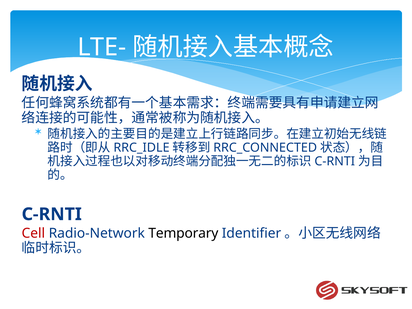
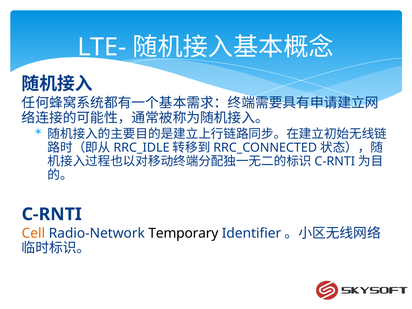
Cell colour: red -> orange
